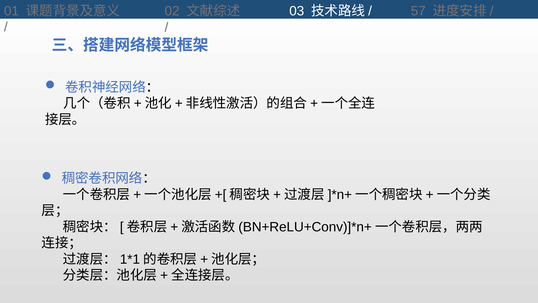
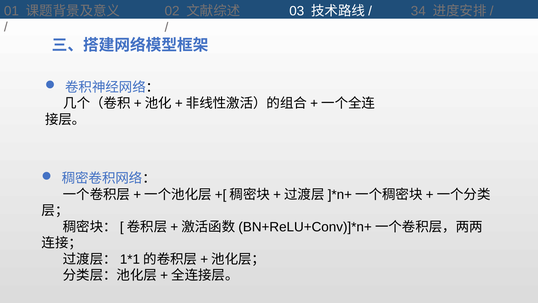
57: 57 -> 34
